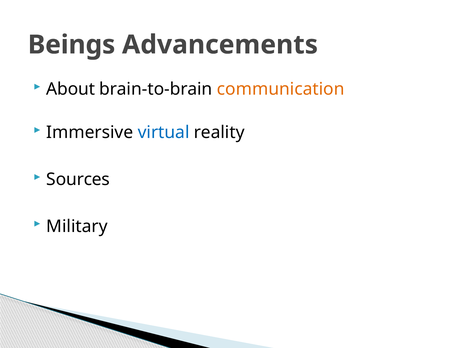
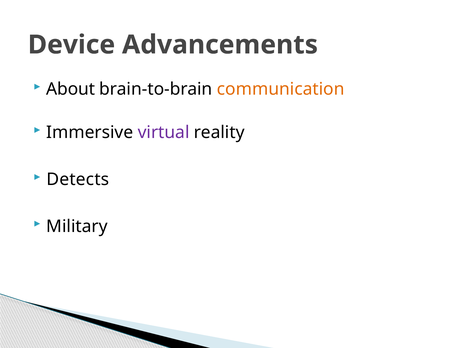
Beings: Beings -> Device
virtual colour: blue -> purple
Sources: Sources -> Detects
